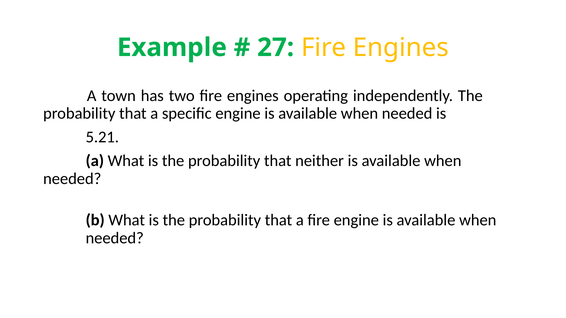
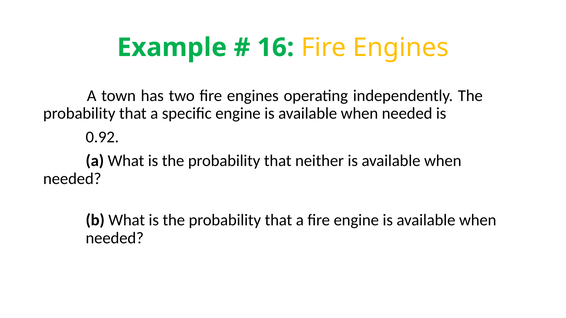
27: 27 -> 16
5.21: 5.21 -> 0.92
